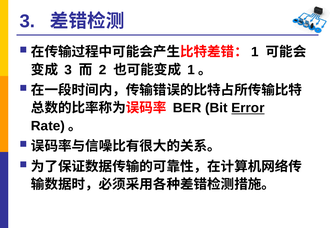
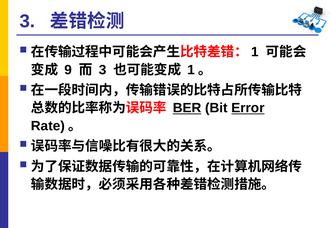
3 at (68, 70): 3 -> 9
2 at (103, 70): 2 -> 3
BER underline: none -> present
